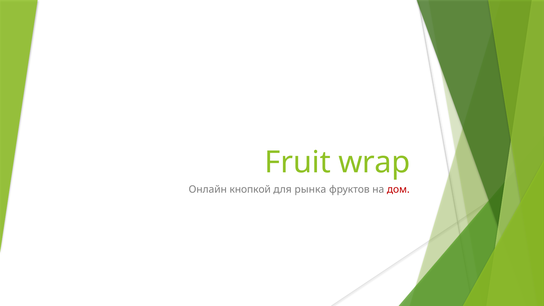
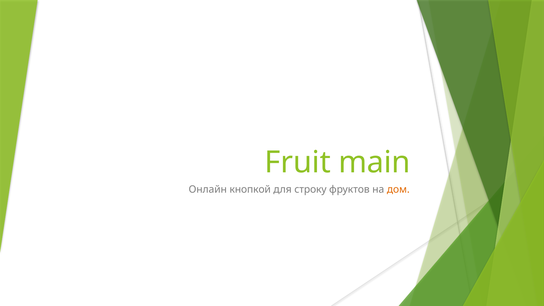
wrap: wrap -> main
рынка: рынка -> строку
дом colour: red -> orange
